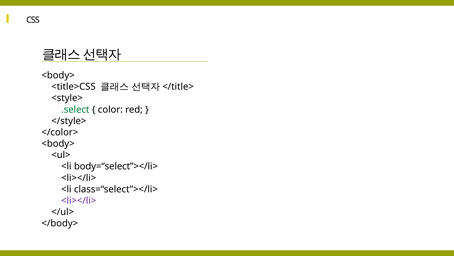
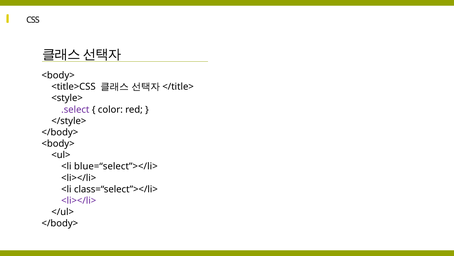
.select colour: green -> purple
</color> at (60, 132): </color> -> </body>
body=“select”></li>: body=“select”></li> -> blue=“select”></li>
